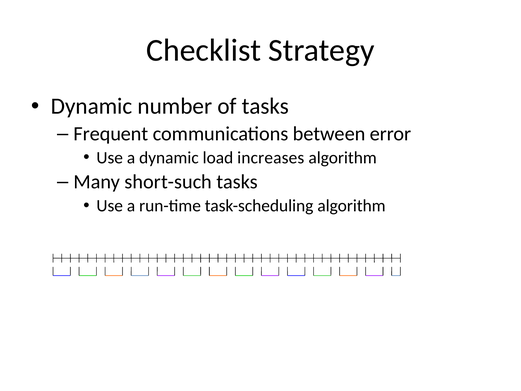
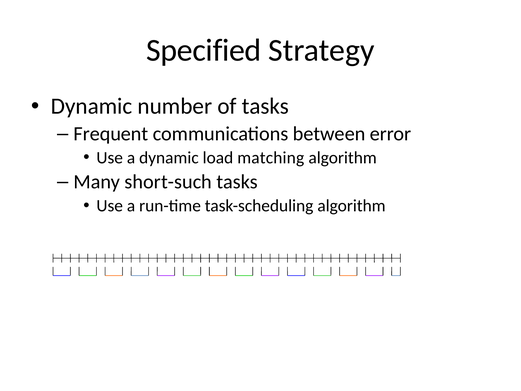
Checklist: Checklist -> Specified
increases: increases -> matching
